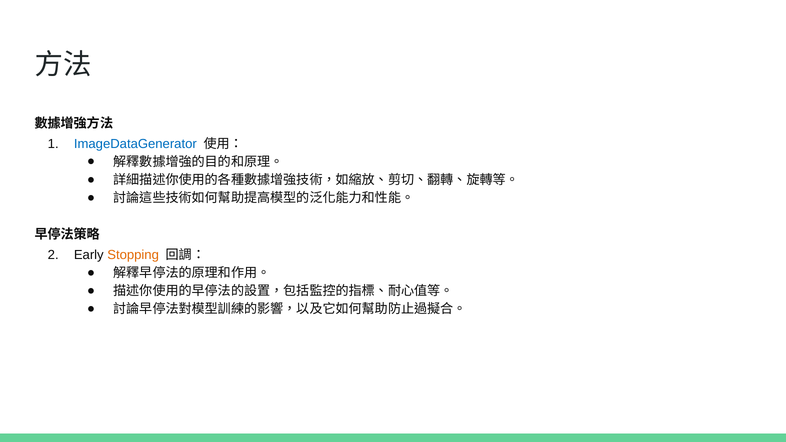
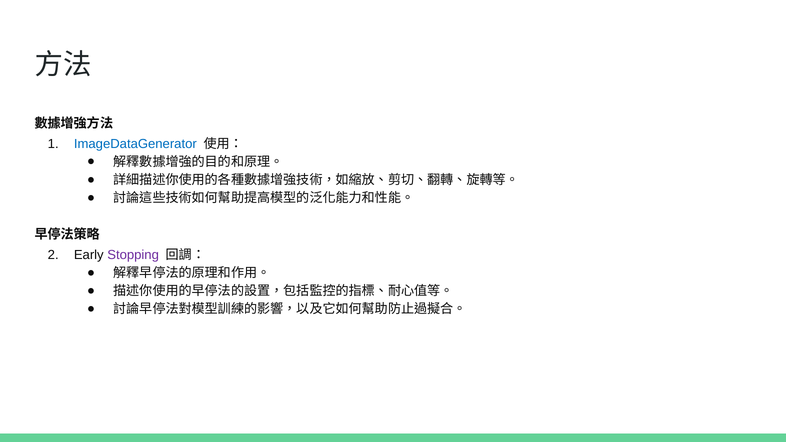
Stopping colour: orange -> purple
